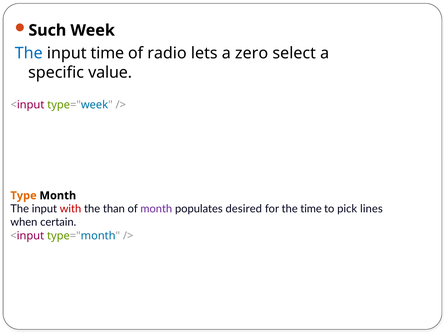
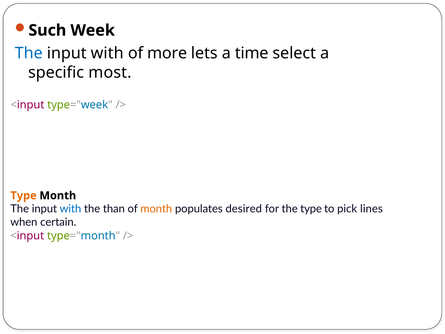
time at (107, 53): time -> with
radio: radio -> more
zero: zero -> time
value: value -> most
with at (70, 209) colour: red -> blue
month at (156, 209) colour: purple -> orange
the time: time -> type
